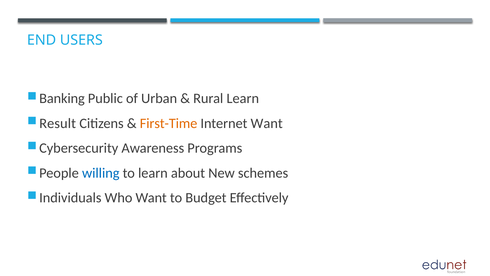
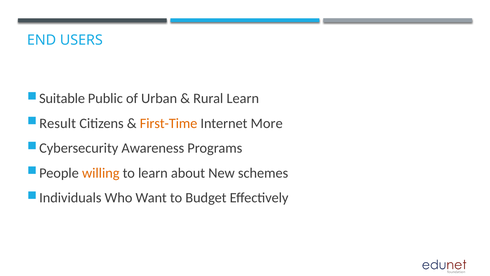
Banking: Banking -> Suitable
Internet Want: Want -> More
willing colour: blue -> orange
